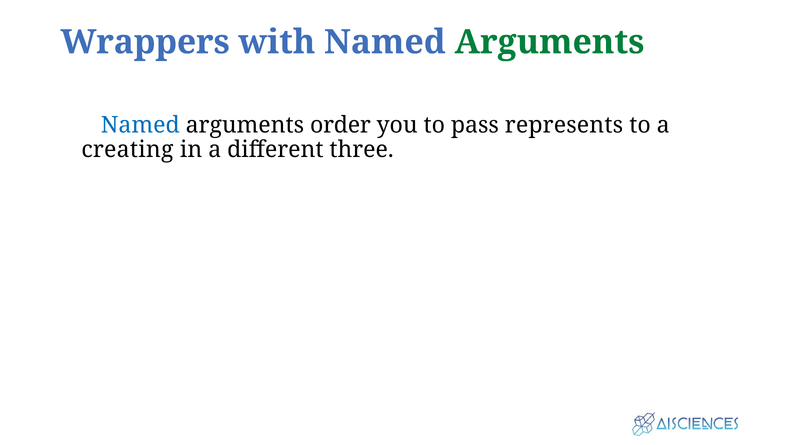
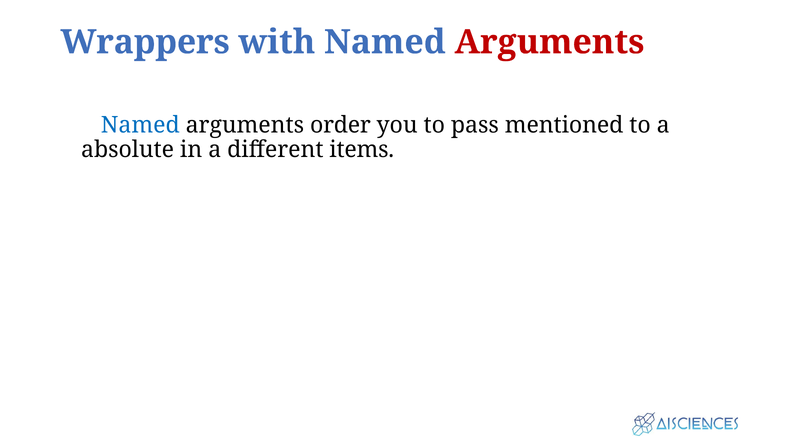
Arguments at (549, 42) colour: green -> red
represents: represents -> mentioned
creating: creating -> absolute
three: three -> items
